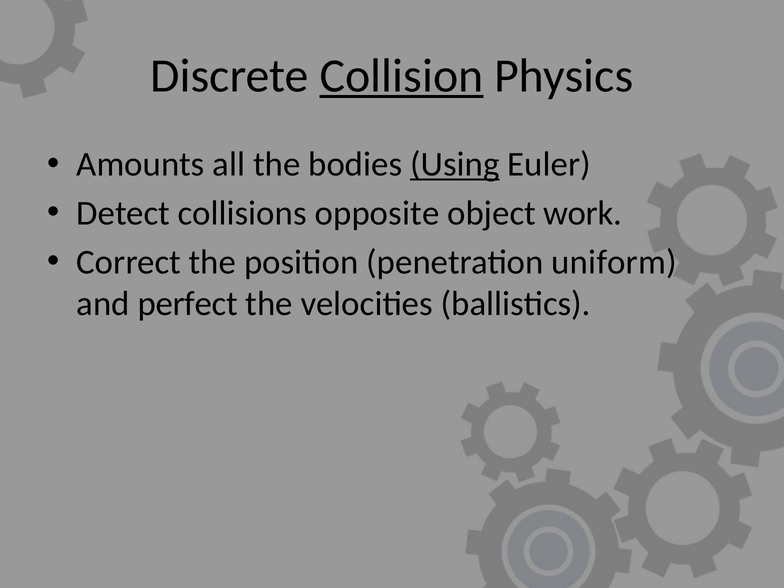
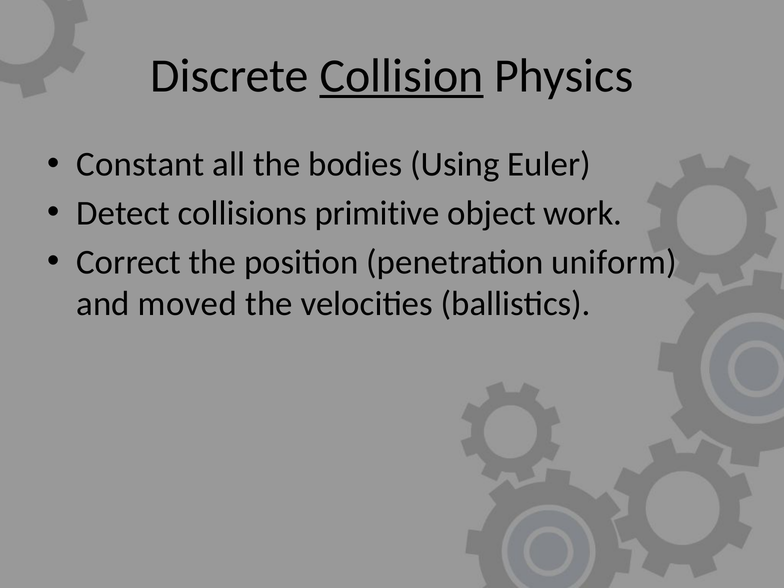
Amounts: Amounts -> Constant
Using underline: present -> none
opposite: opposite -> primitive
perfect: perfect -> moved
